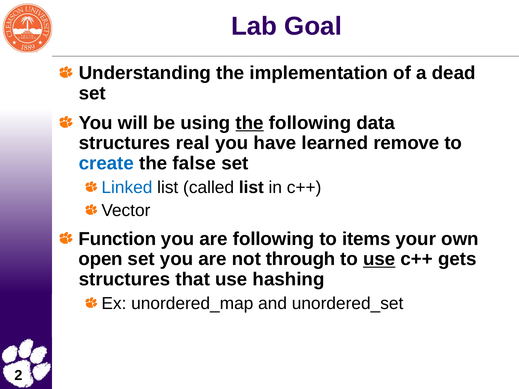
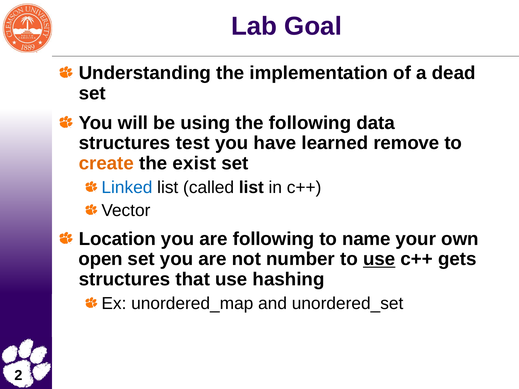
the at (250, 123) underline: present -> none
real: real -> test
create colour: blue -> orange
false: false -> exist
Function: Function -> Location
items: items -> name
through: through -> number
